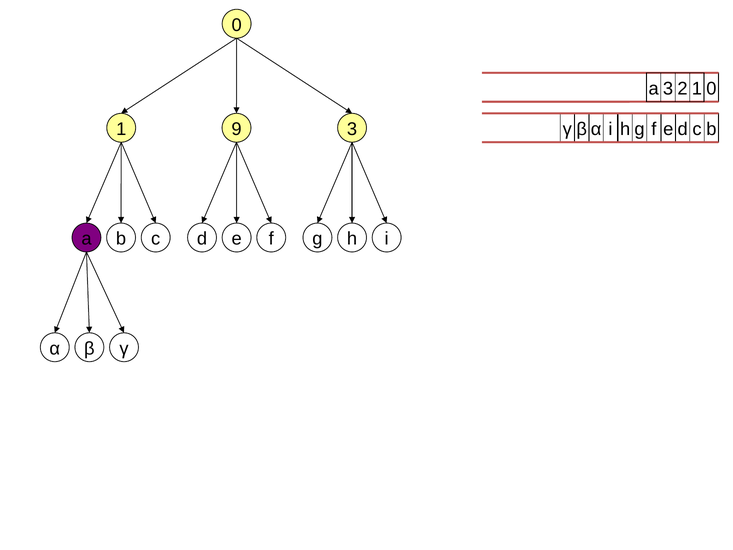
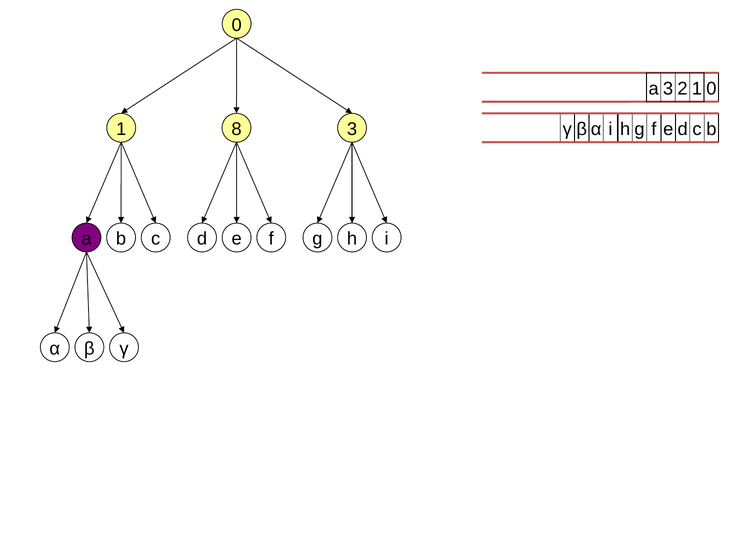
9: 9 -> 8
